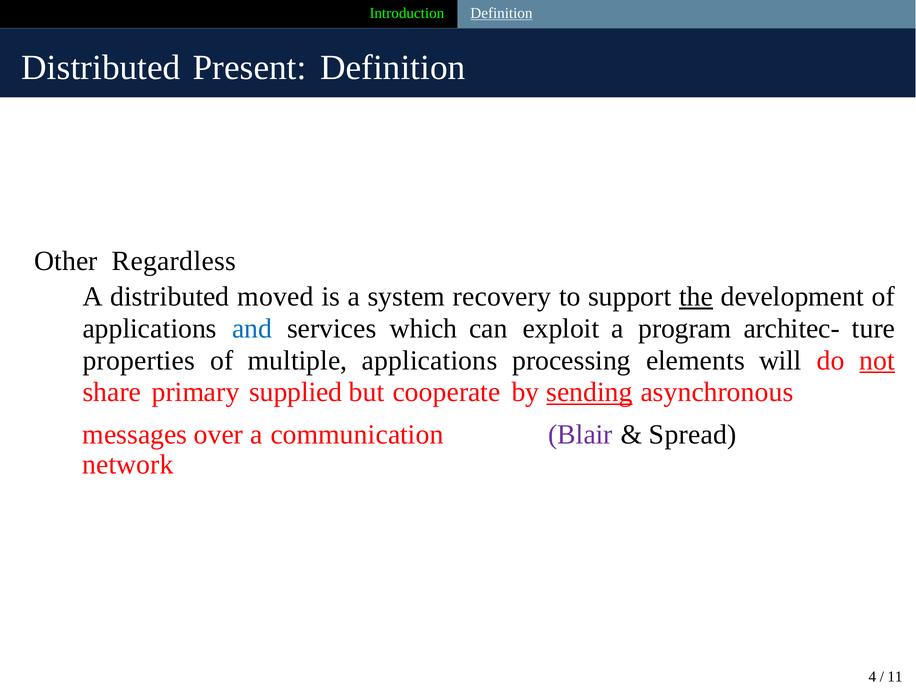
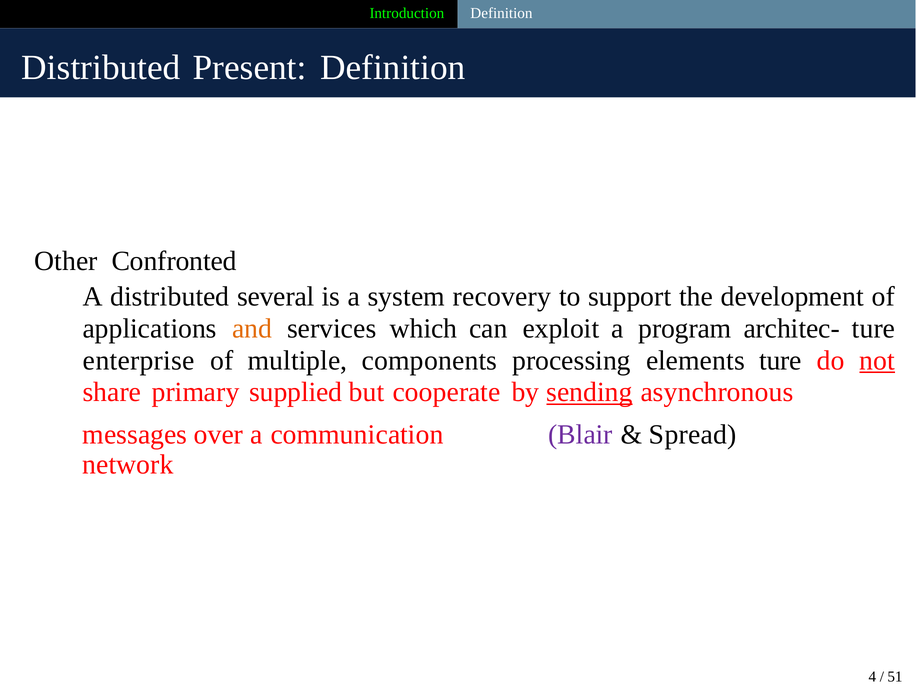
Definition at (501, 13) underline: present -> none
Regardless: Regardless -> Confronted
moved: moved -> several
the underline: present -> none
and colour: blue -> orange
properties: properties -> enterprise
multiple applications: applications -> components
elements will: will -> ture
11: 11 -> 51
